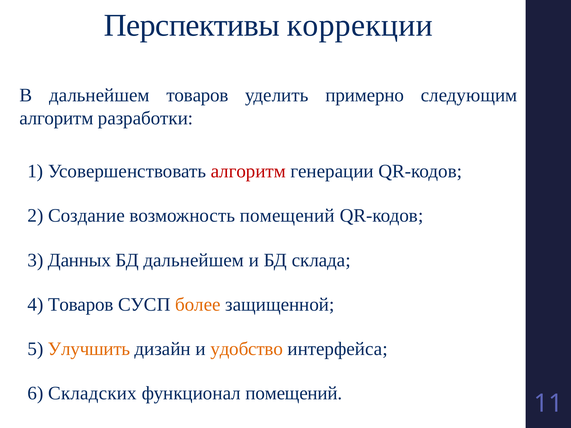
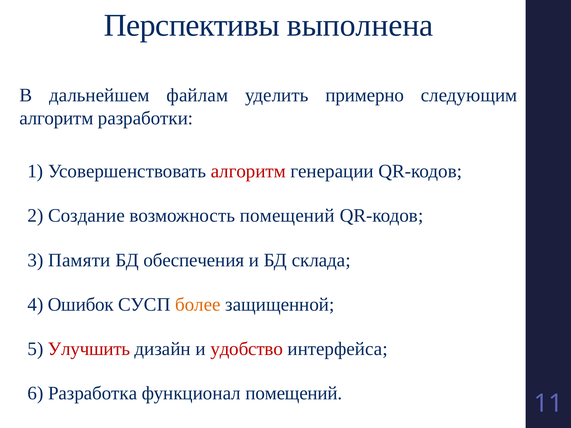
коррекции: коррекции -> выполнена
дальнейшем товаров: товаров -> файлам
Данных: Данных -> Памяти
БД дальнейшем: дальнейшем -> обеспечения
4 Товаров: Товаров -> Ошибок
Улучшить colour: orange -> red
удобство colour: orange -> red
Складских: Складских -> Разработка
